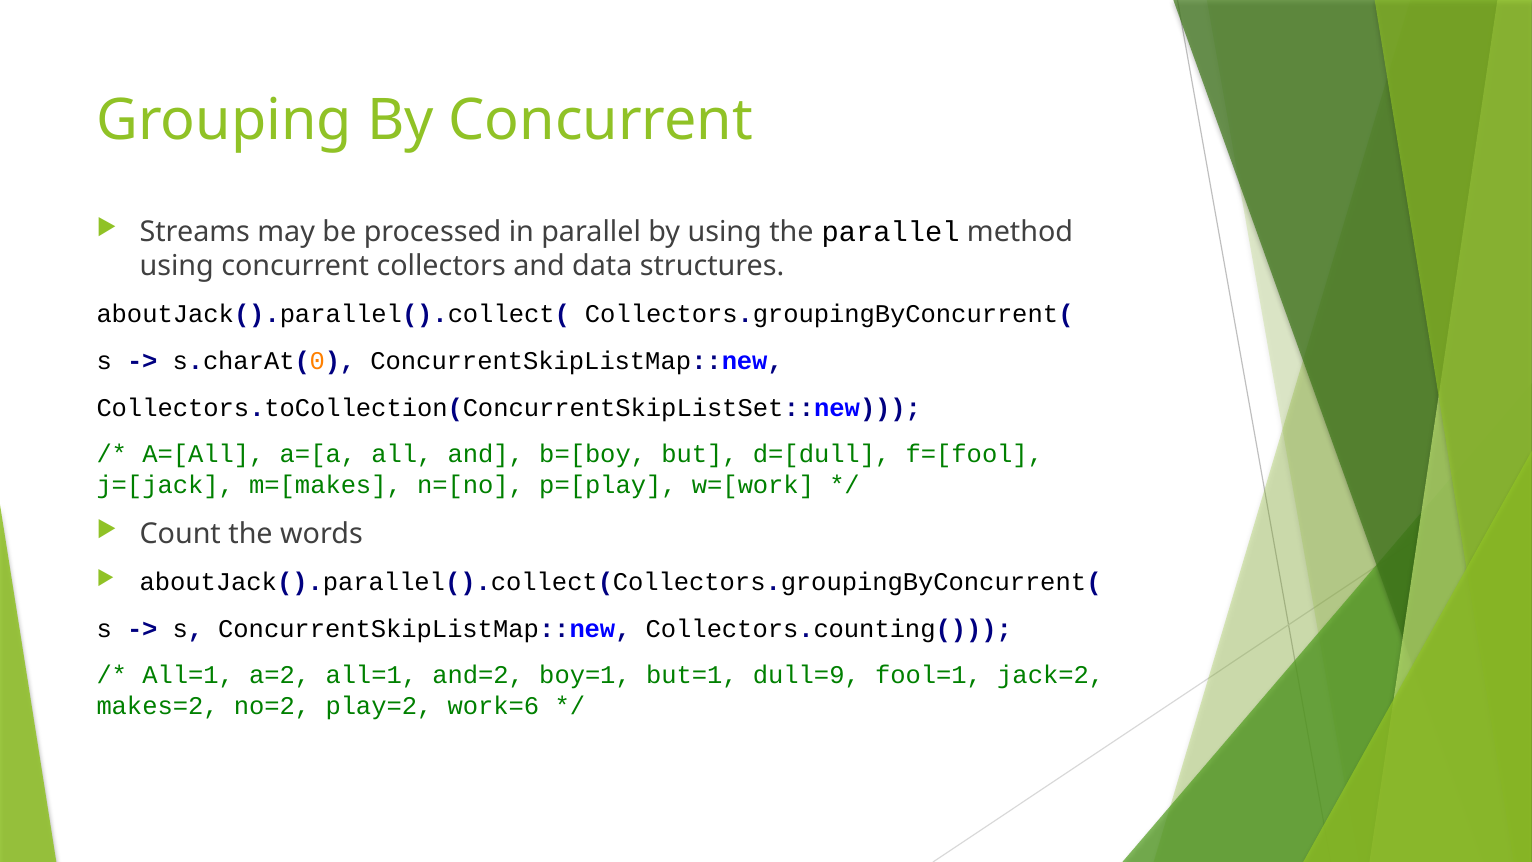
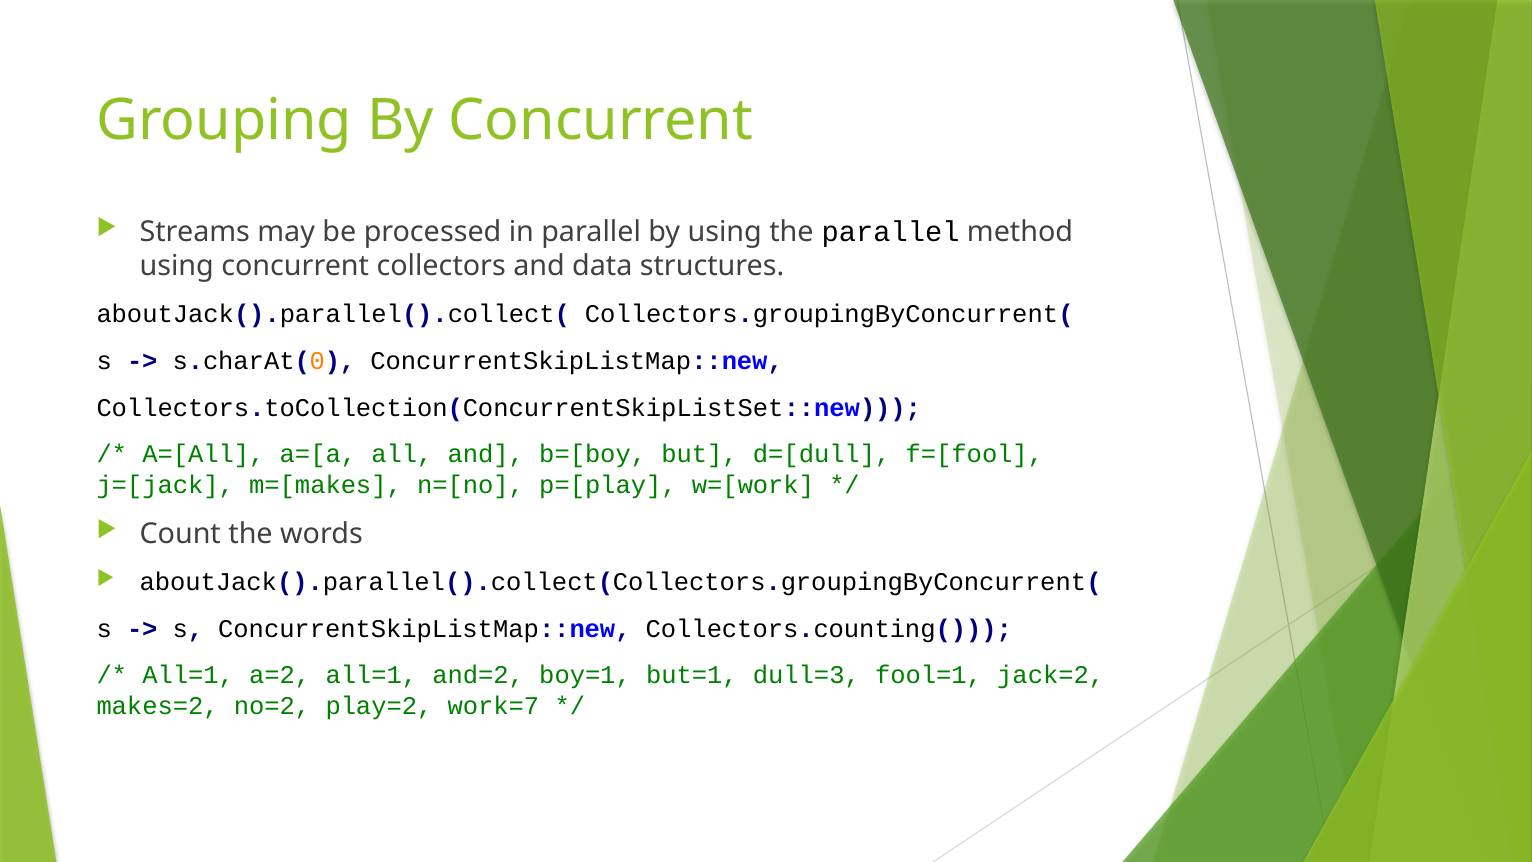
dull=9: dull=9 -> dull=3
work=6: work=6 -> work=7
